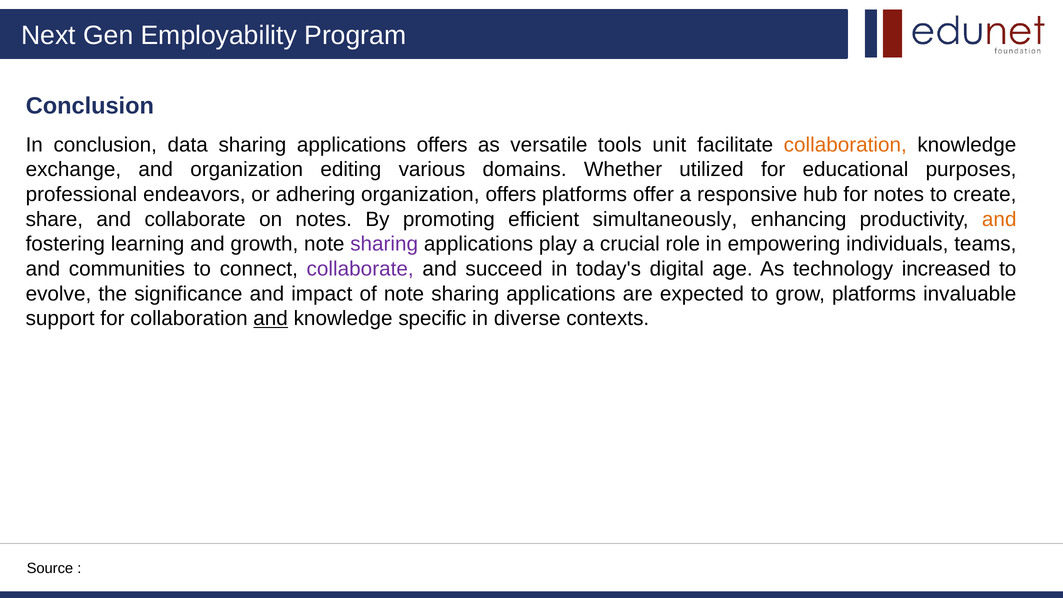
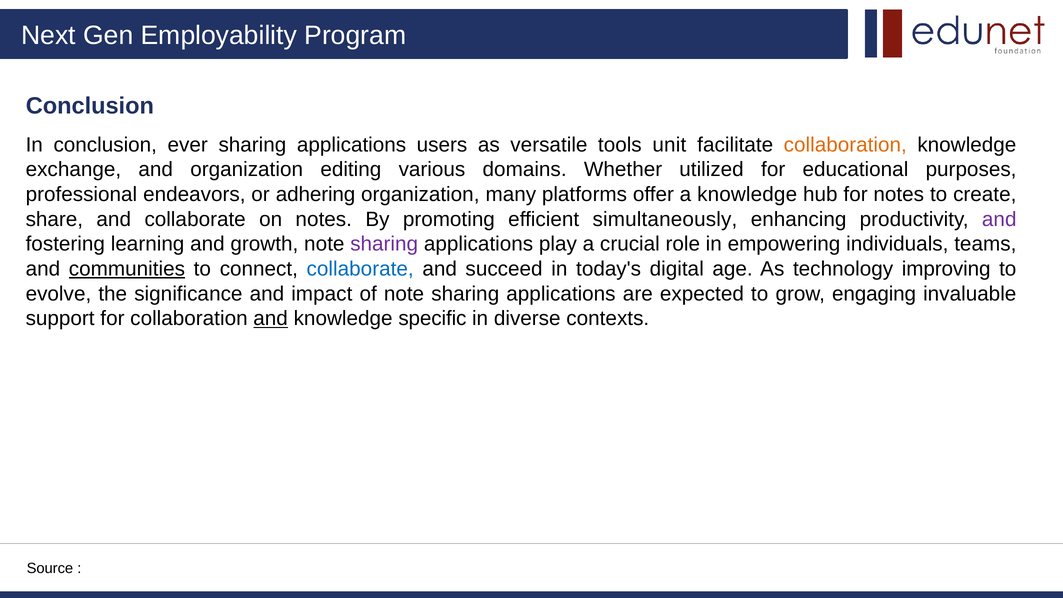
data: data -> ever
applications offers: offers -> users
organization offers: offers -> many
a responsive: responsive -> knowledge
and at (999, 219) colour: orange -> purple
communities underline: none -> present
collaborate at (360, 269) colour: purple -> blue
increased: increased -> improving
grow platforms: platforms -> engaging
